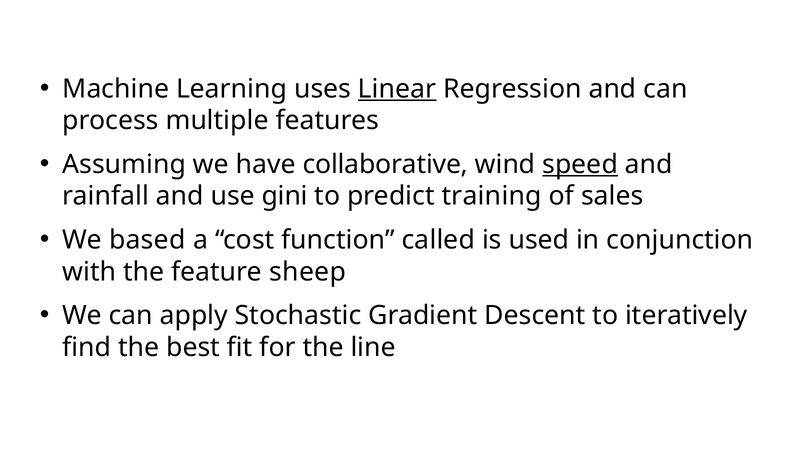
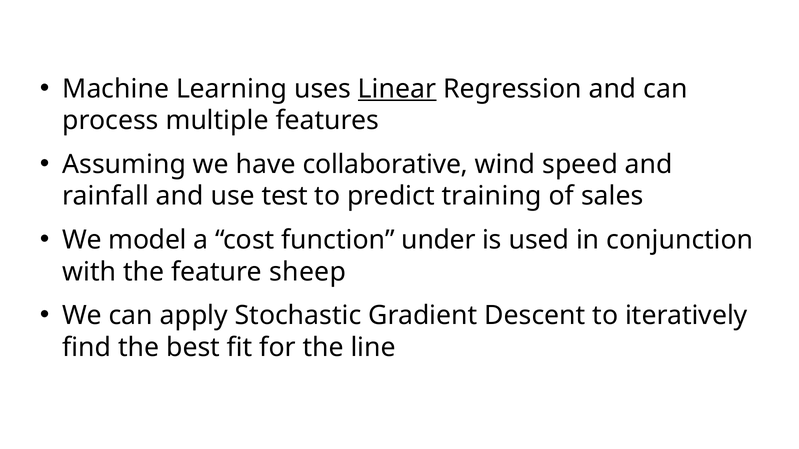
speed underline: present -> none
gini: gini -> test
based: based -> model
called: called -> under
